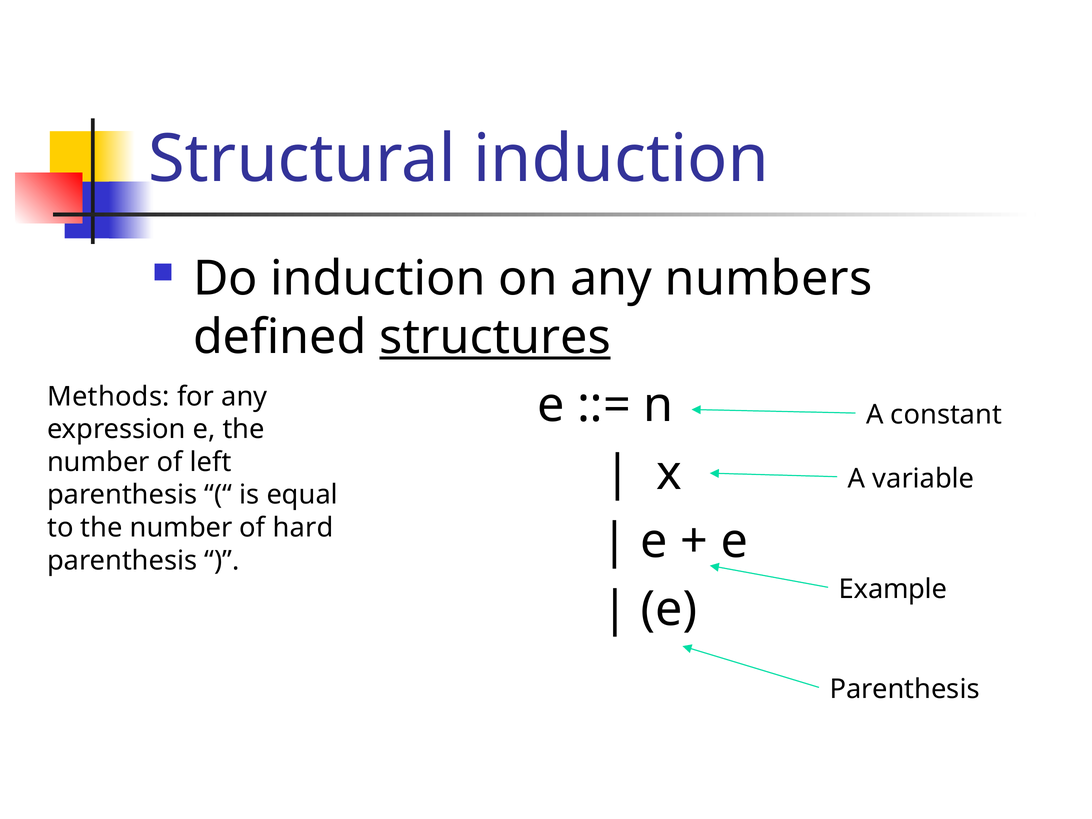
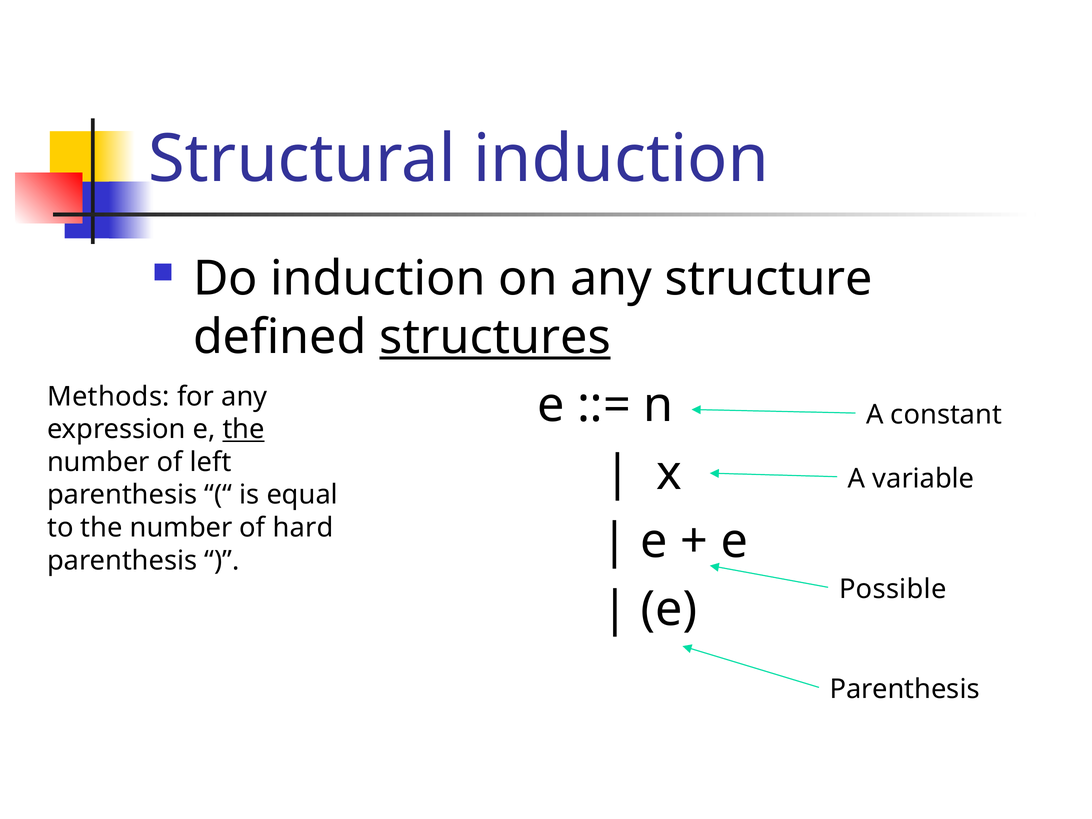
numbers: numbers -> structure
the at (244, 429) underline: none -> present
Example: Example -> Possible
